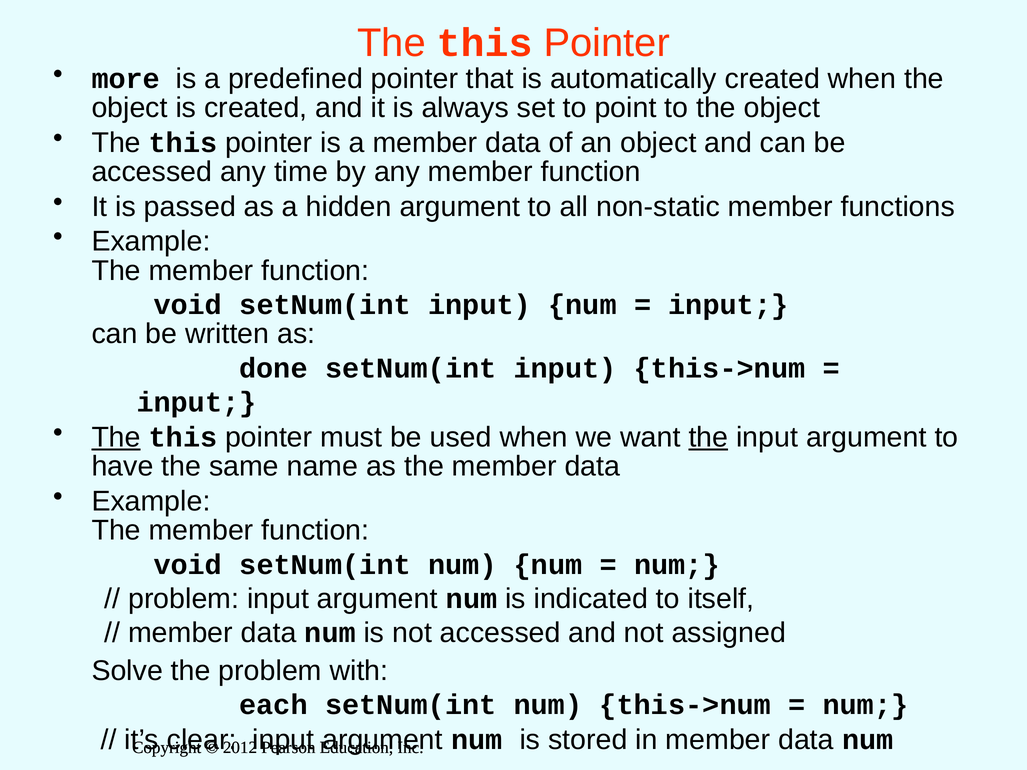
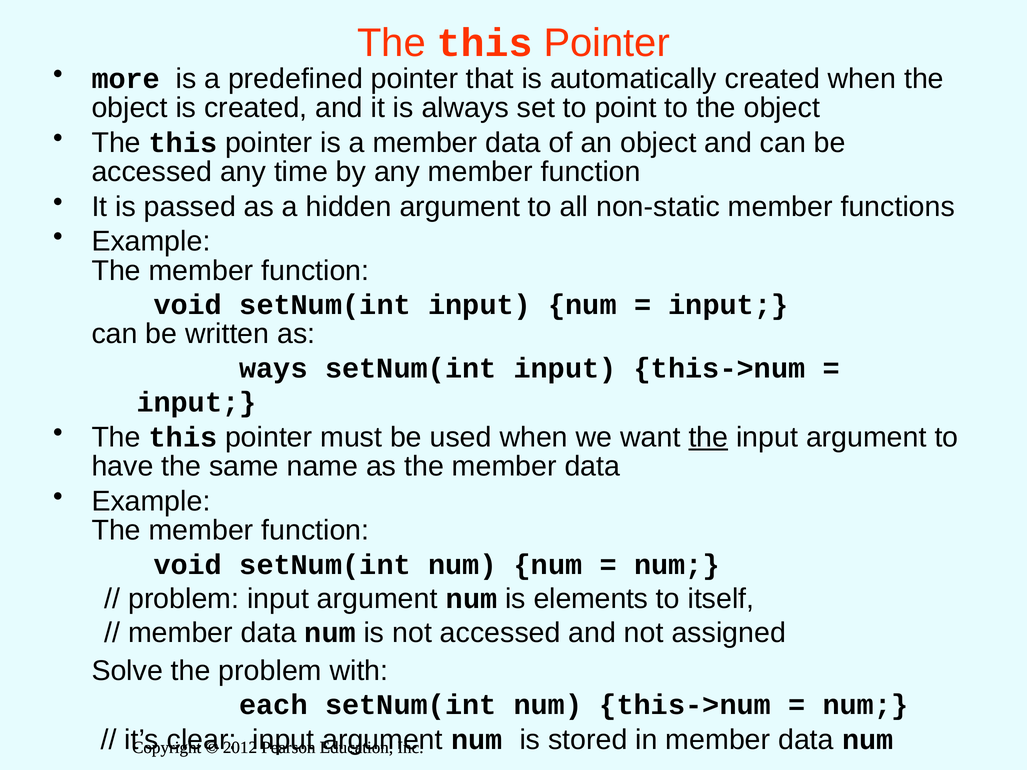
done: done -> ways
The at (116, 437) underline: present -> none
indicated: indicated -> elements
